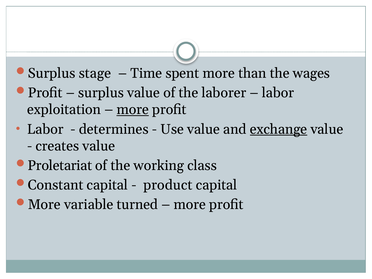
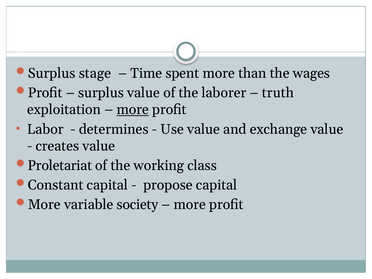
labor at (278, 93): labor -> truth
exchange underline: present -> none
product: product -> propose
turned: turned -> society
